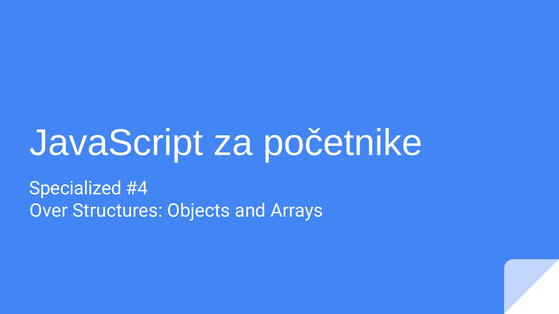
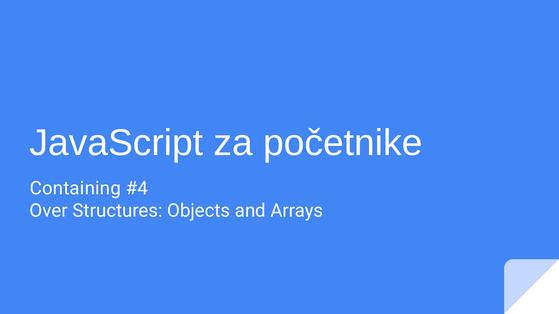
Specialized: Specialized -> Containing
